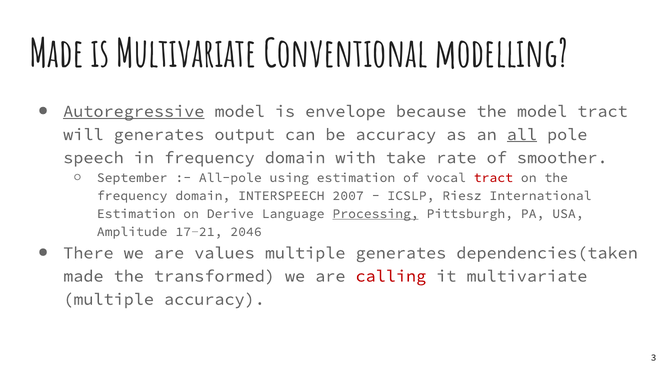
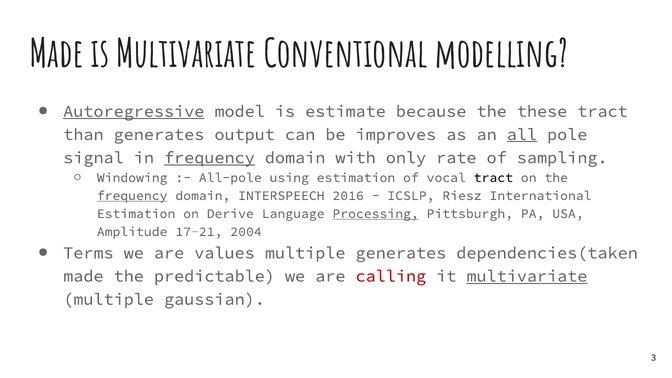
envelope: envelope -> estimate
the model: model -> these
will: will -> than
be accuracy: accuracy -> improves
speech: speech -> signal
frequency at (209, 158) underline: none -> present
take: take -> only
smoother: smoother -> sampling
September: September -> Windowing
tract at (493, 178) colour: red -> black
frequency at (132, 196) underline: none -> present
2007: 2007 -> 2016
2046: 2046 -> 2004
There: There -> Terms
transformed: transformed -> predictable
multivariate at (527, 276) underline: none -> present
multiple accuracy: accuracy -> gaussian
